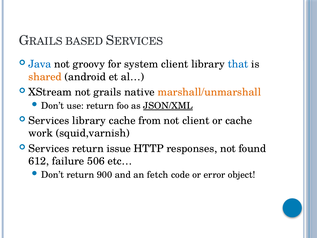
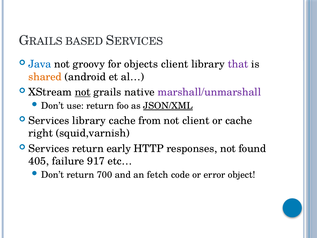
system: system -> objects
that colour: blue -> purple
not at (83, 92) underline: none -> present
marshall/unmarshall colour: orange -> purple
work: work -> right
issue: issue -> early
612: 612 -> 405
506: 506 -> 917
900: 900 -> 700
